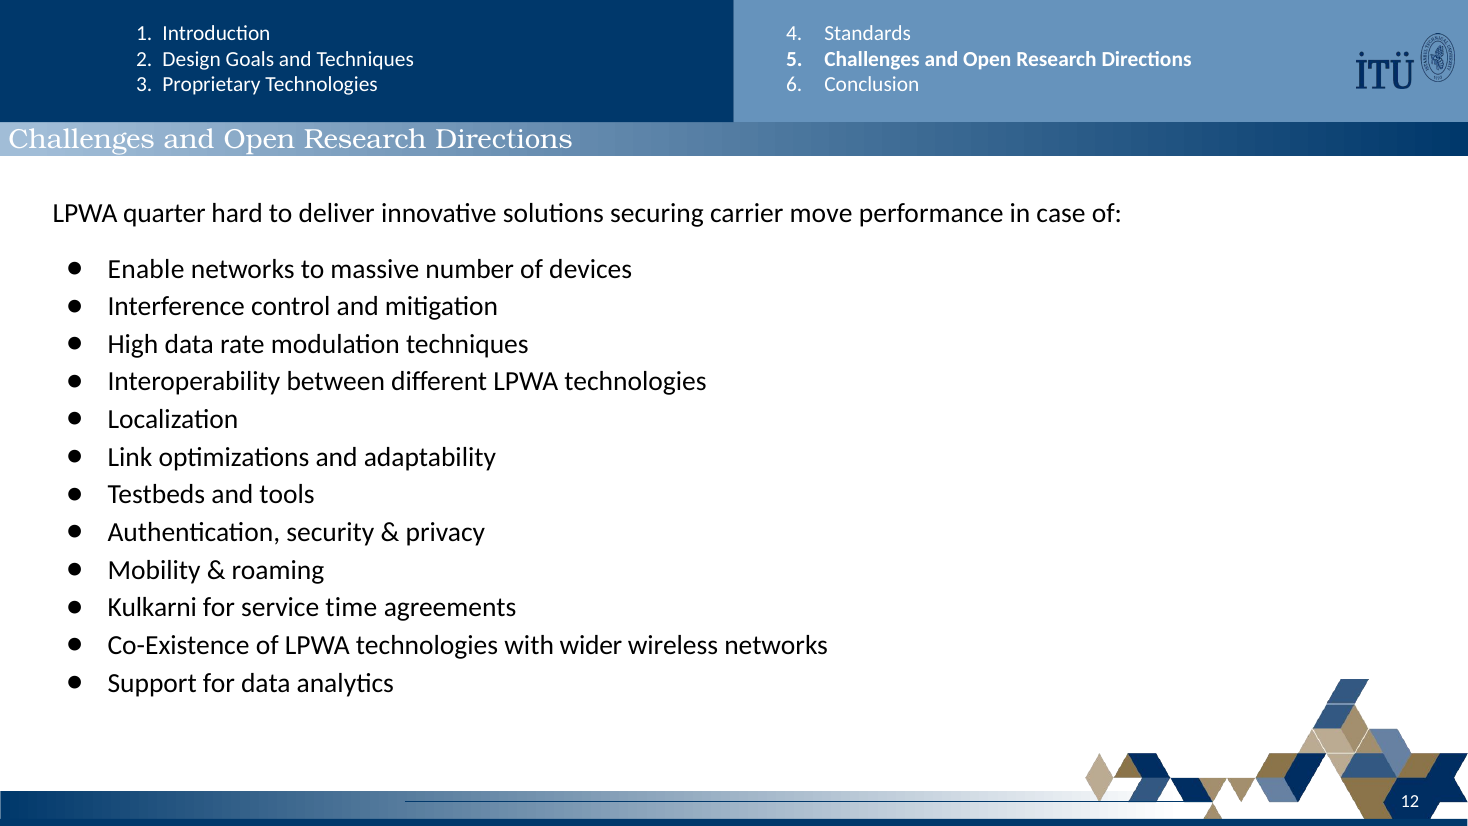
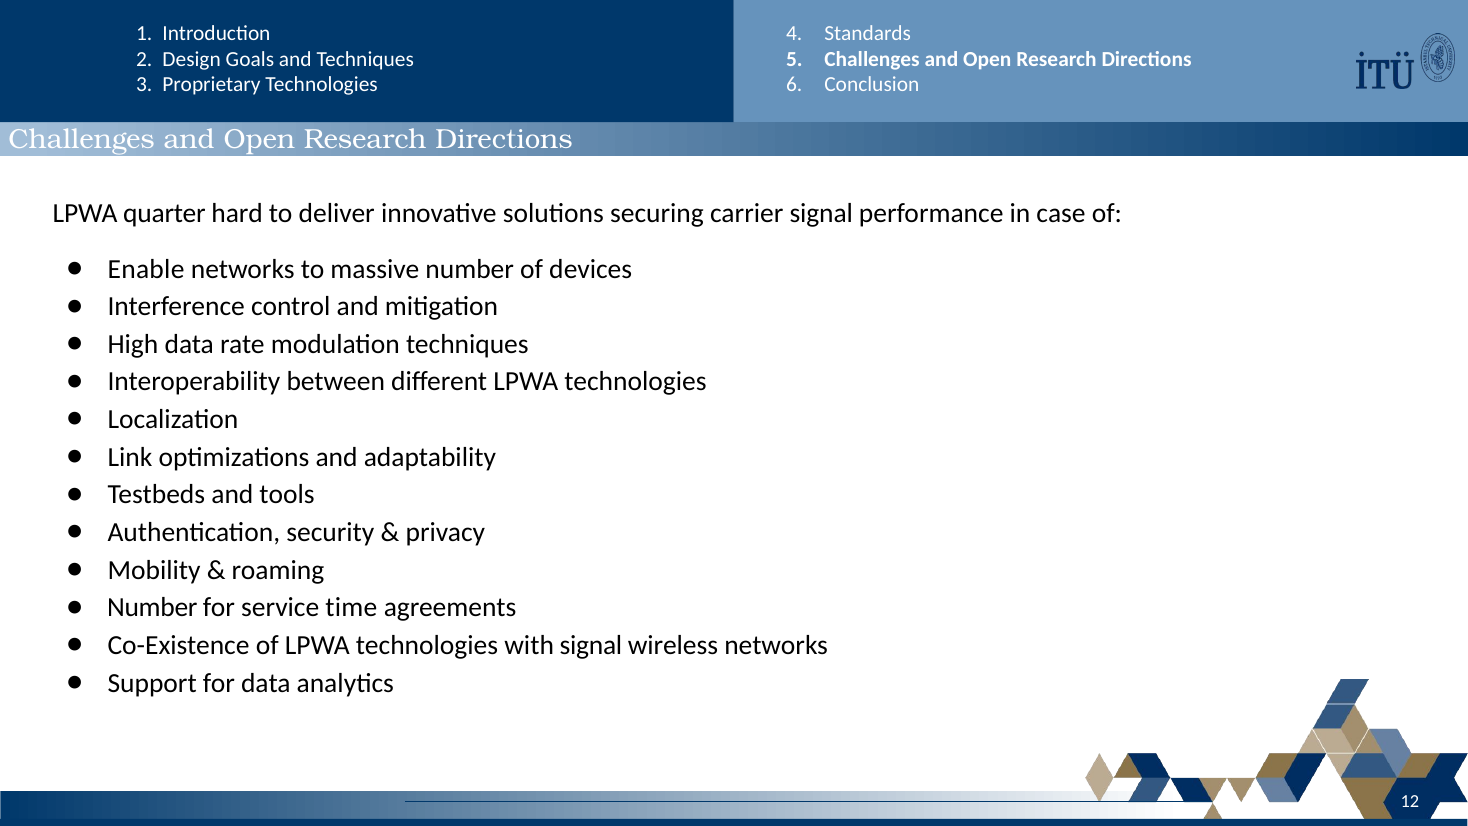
carrier move: move -> signal
Kulkarni at (152, 608): Kulkarni -> Number
with wider: wider -> signal
